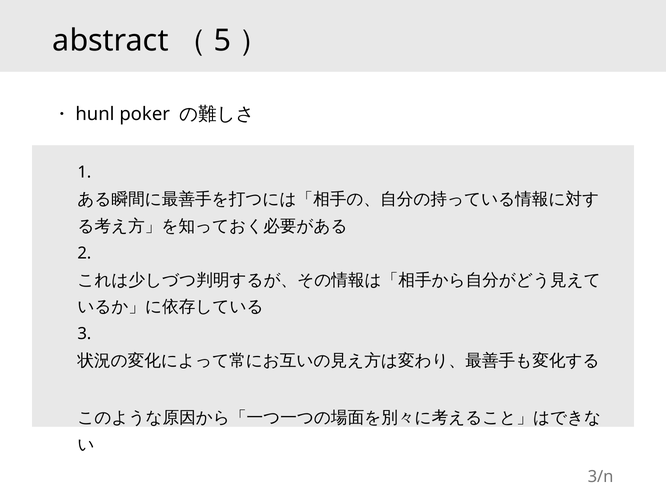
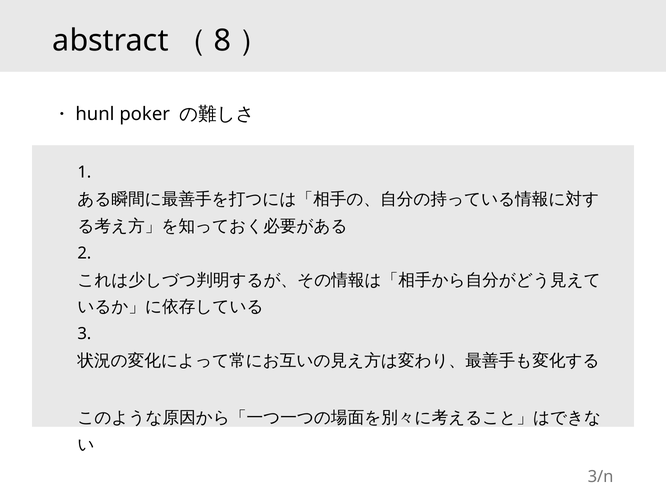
5: 5 -> 8
